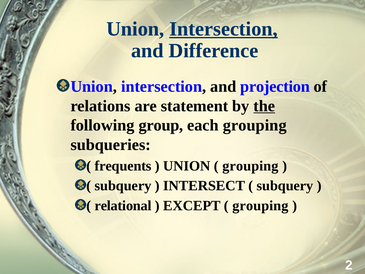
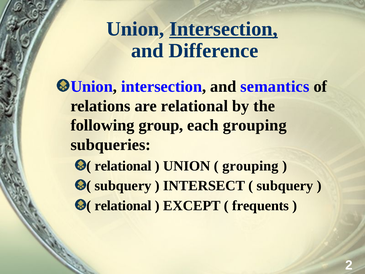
projection: projection -> semantics
are statement: statement -> relational
the underline: present -> none
frequents at (123, 166): frequents -> relational
grouping at (260, 205): grouping -> frequents
